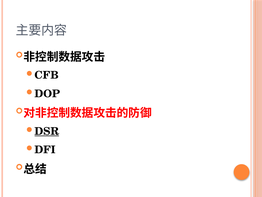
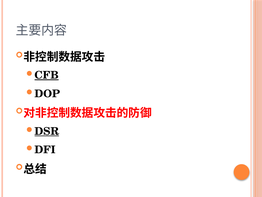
CFB underline: none -> present
